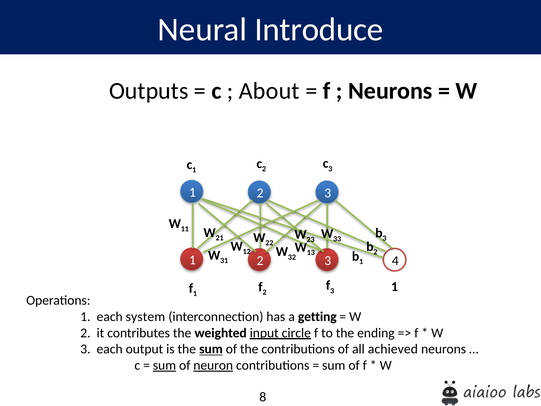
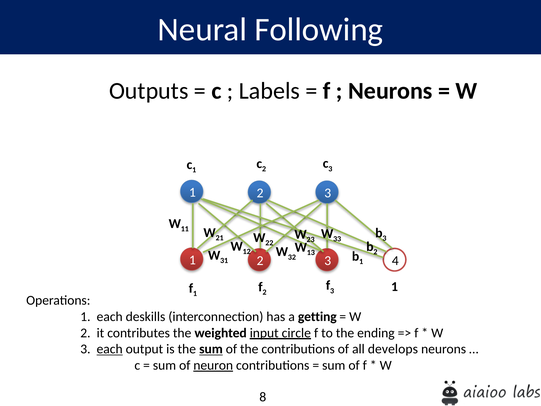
Introduce: Introduce -> Following
About: About -> Labels
system: system -> deskills
each at (110, 349) underline: none -> present
achieved: achieved -> develops
sum at (164, 365) underline: present -> none
